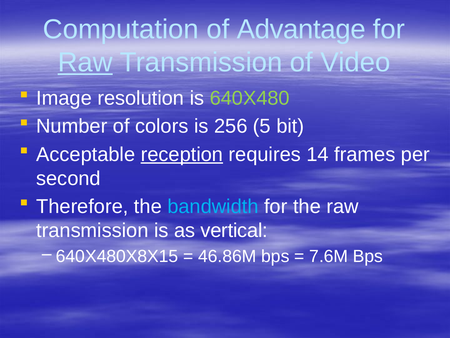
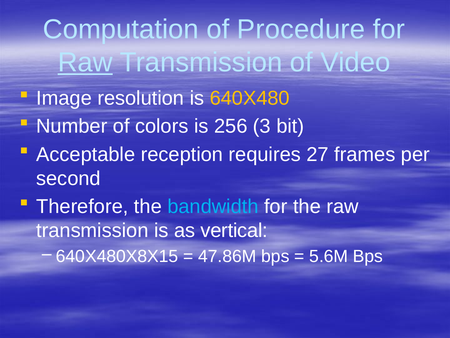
Advantage: Advantage -> Procedure
640X480 colour: light green -> yellow
5: 5 -> 3
reception underline: present -> none
14: 14 -> 27
46.86M: 46.86M -> 47.86M
7.6M: 7.6M -> 5.6M
